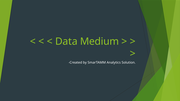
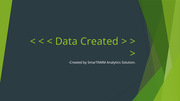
Data Medium: Medium -> Created
